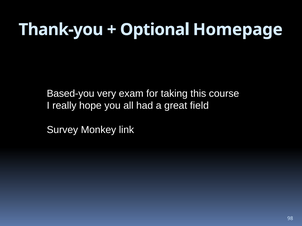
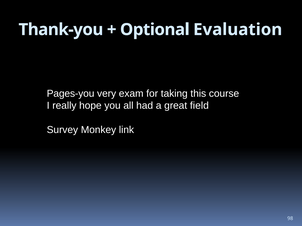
Homepage: Homepage -> Evaluation
Based-you: Based-you -> Pages-you
